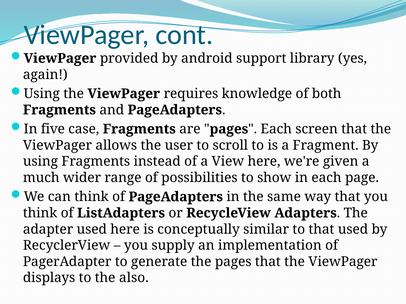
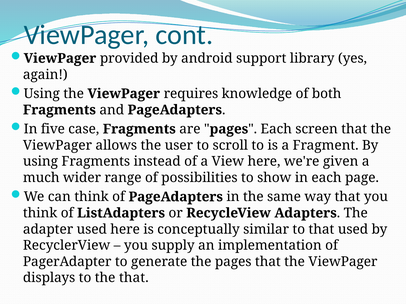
the also: also -> that
